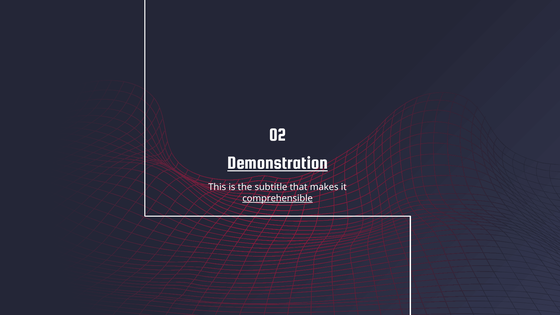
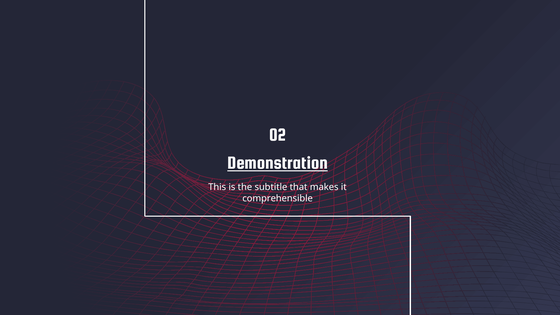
comprehensible underline: present -> none
